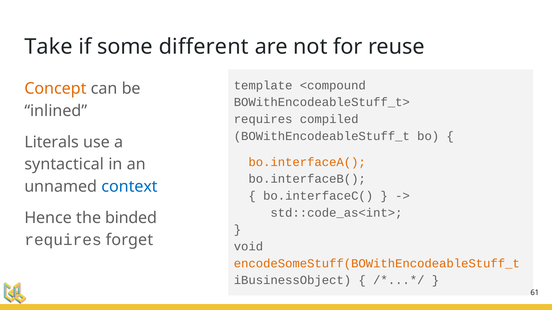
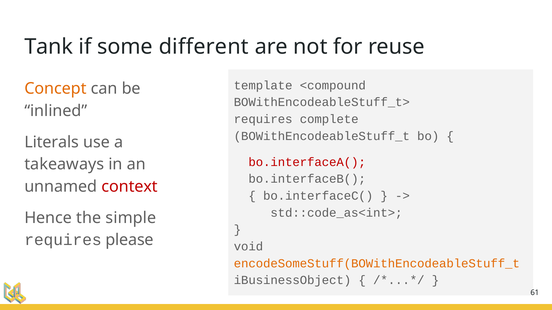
Take: Take -> Tank
compiled: compiled -> complete
bo.interfaceA( colour: orange -> red
syntactical: syntactical -> takeaways
context colour: blue -> red
binded: binded -> simple
forget: forget -> please
